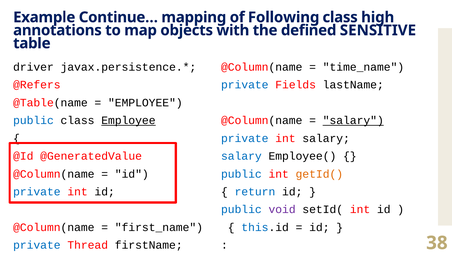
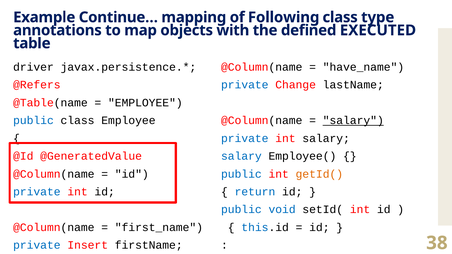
high: high -> type
SENSITIVE: SENSITIVE -> EXECUTED
time_name: time_name -> have_name
Fields: Fields -> Change
Employee at (128, 121) underline: present -> none
void colour: purple -> blue
Thread: Thread -> Insert
